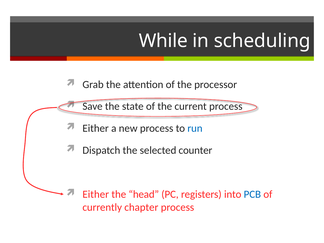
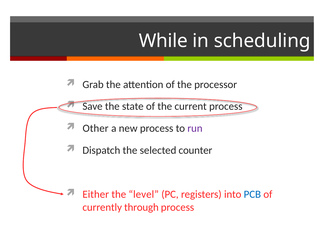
Either at (96, 128): Either -> Other
run colour: blue -> purple
head: head -> level
chapter: chapter -> through
